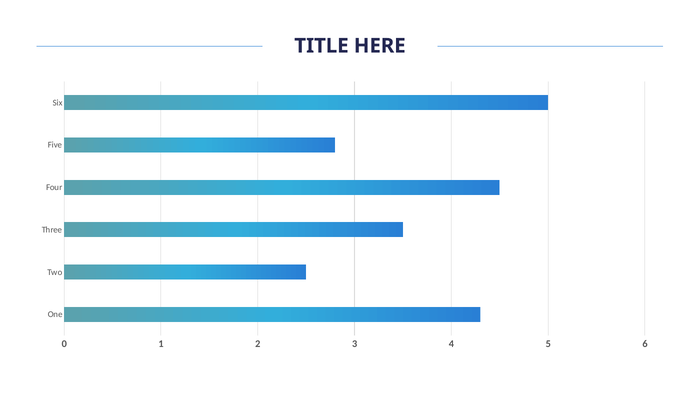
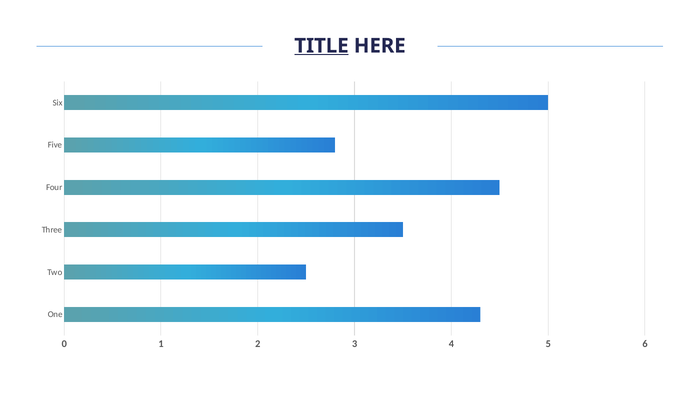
TITLE underline: none -> present
